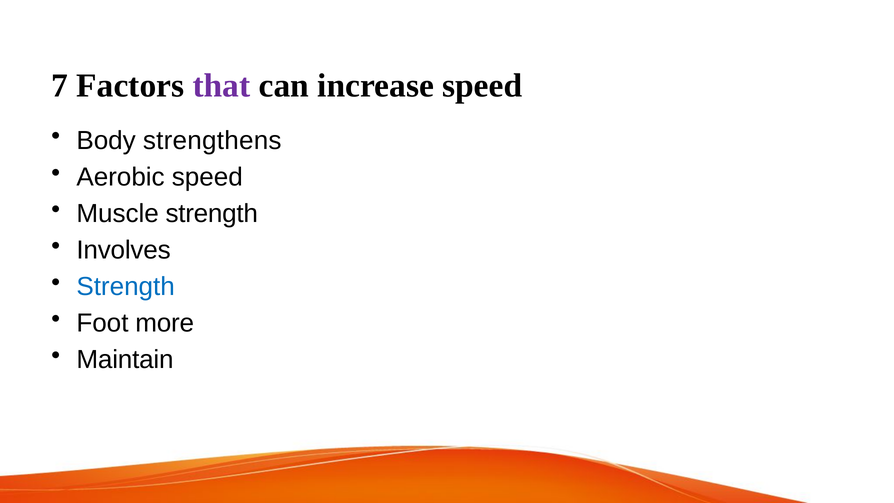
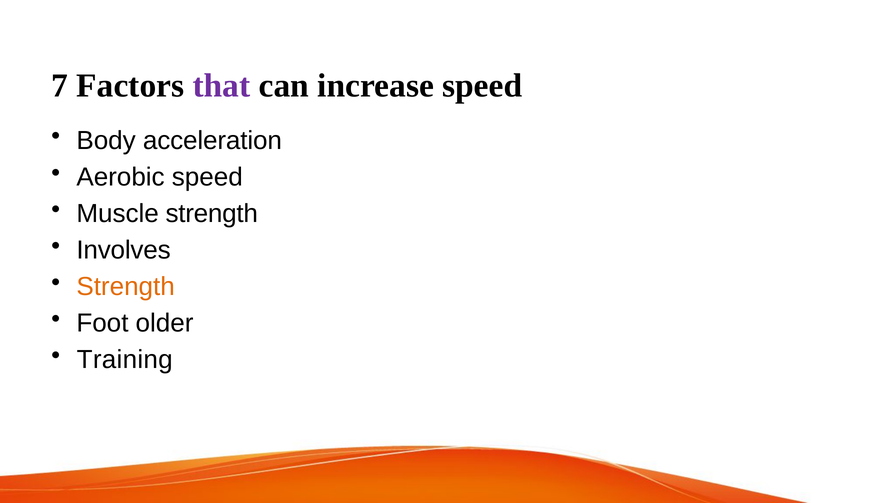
strengthens: strengthens -> acceleration
Strength at (126, 287) colour: blue -> orange
more: more -> older
Maintain: Maintain -> Training
